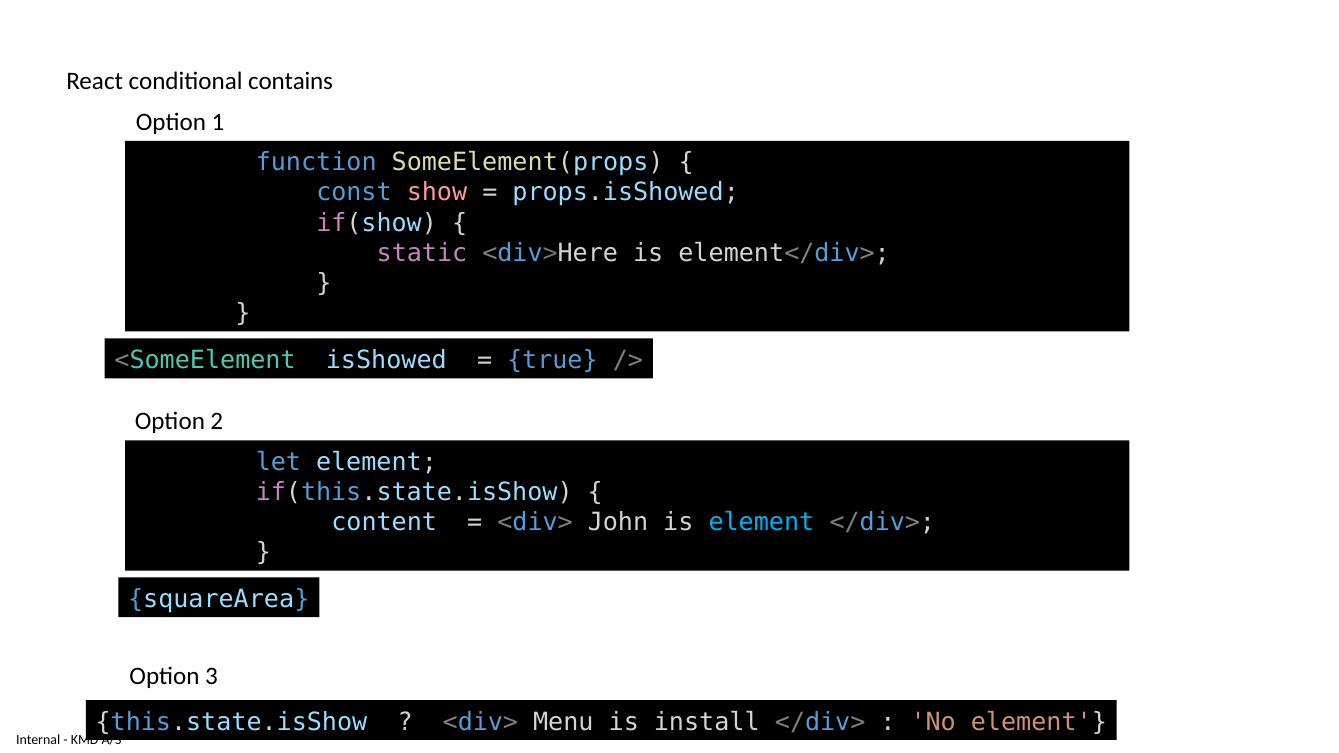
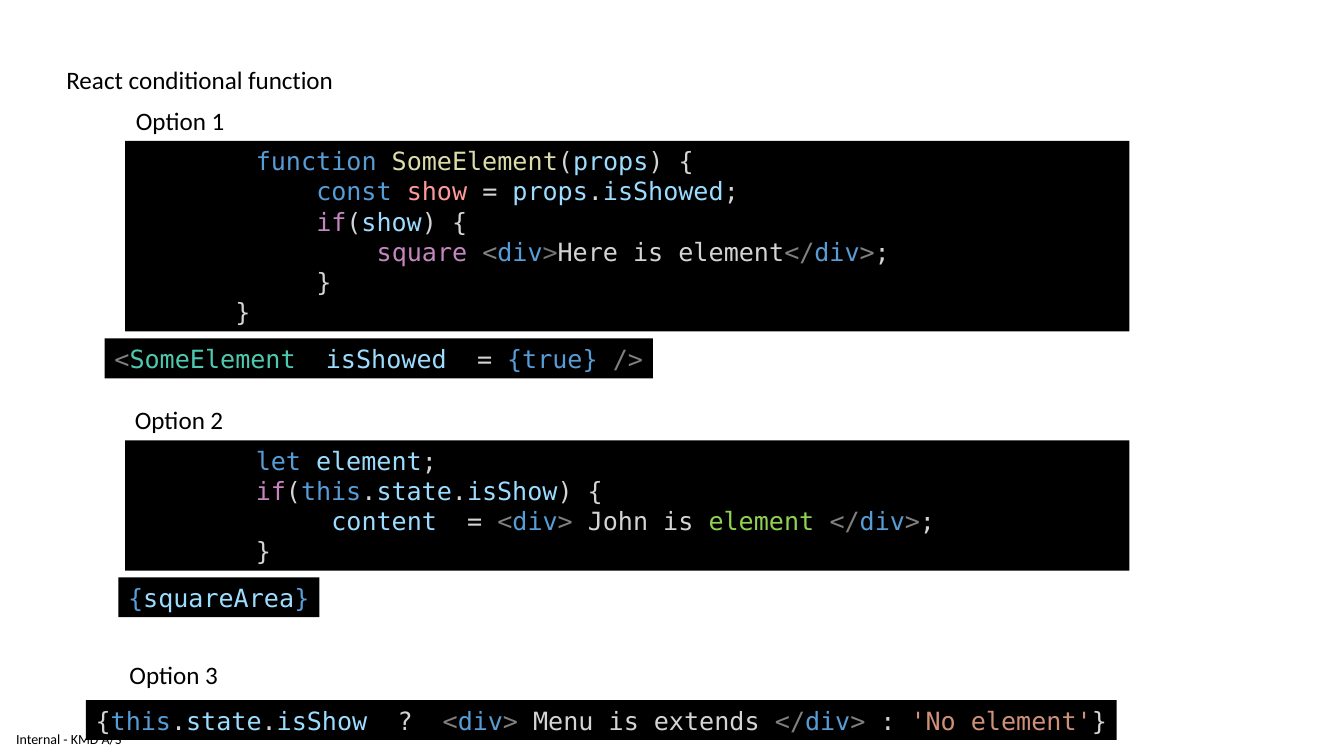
conditional contains: contains -> function
static: static -> square
element at (761, 522) colour: light blue -> light green
install: install -> extends
